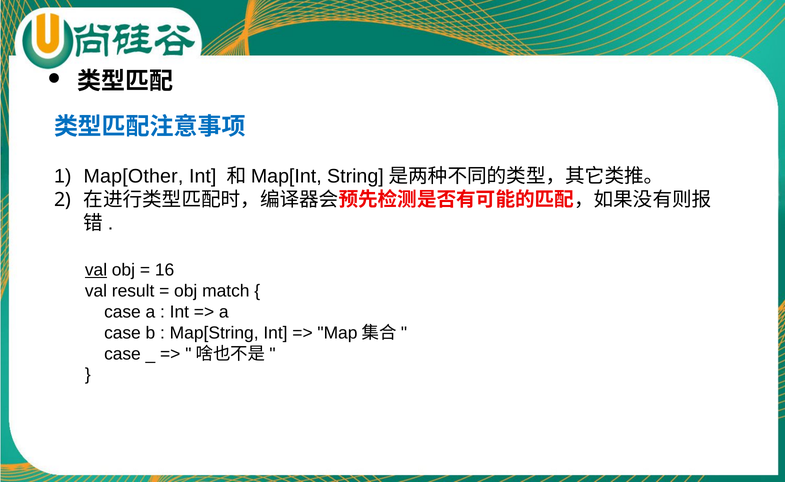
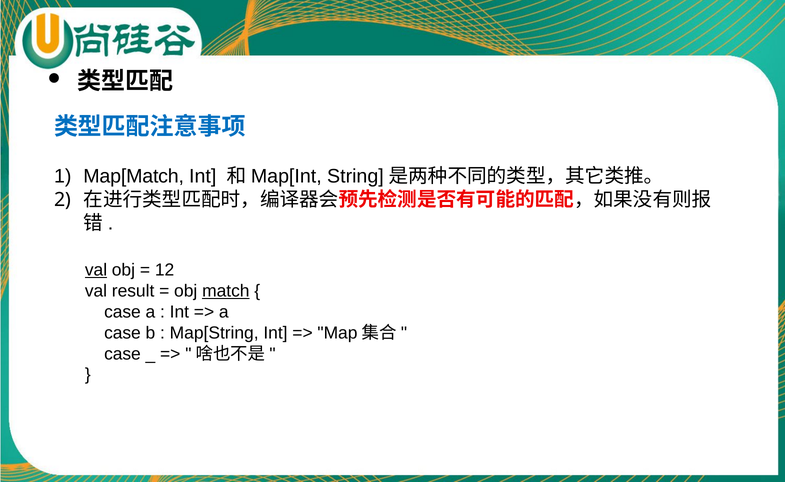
Map[Other: Map[Other -> Map[Match
16: 16 -> 12
match underline: none -> present
